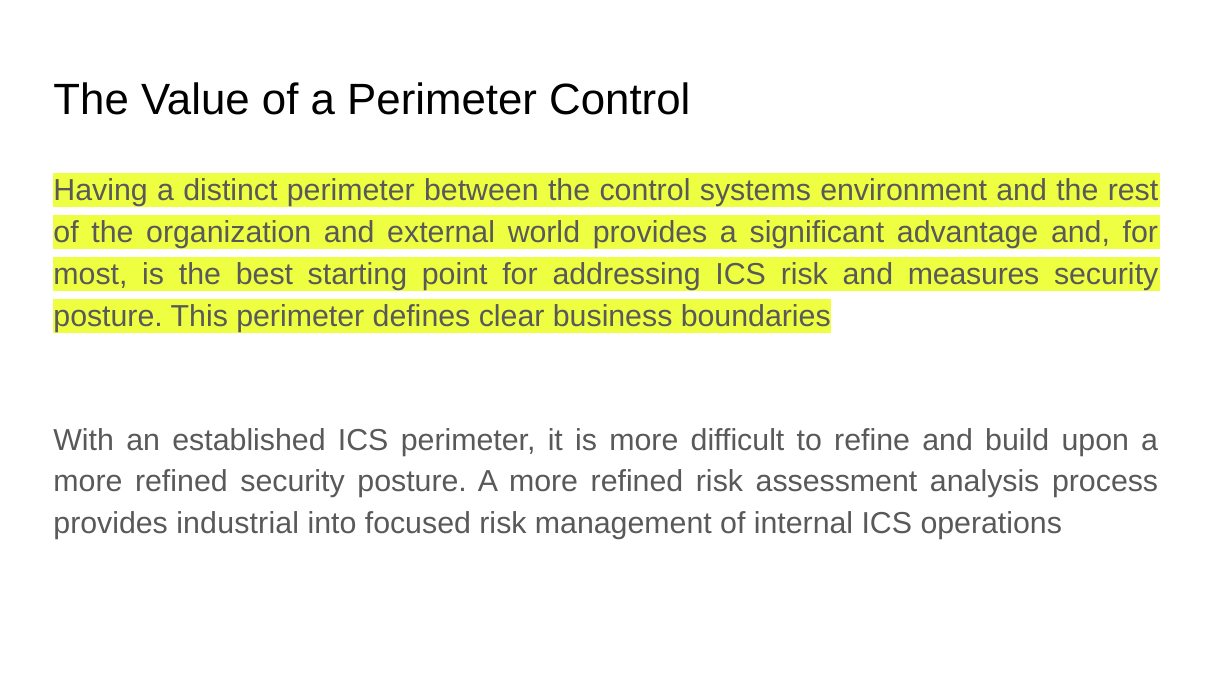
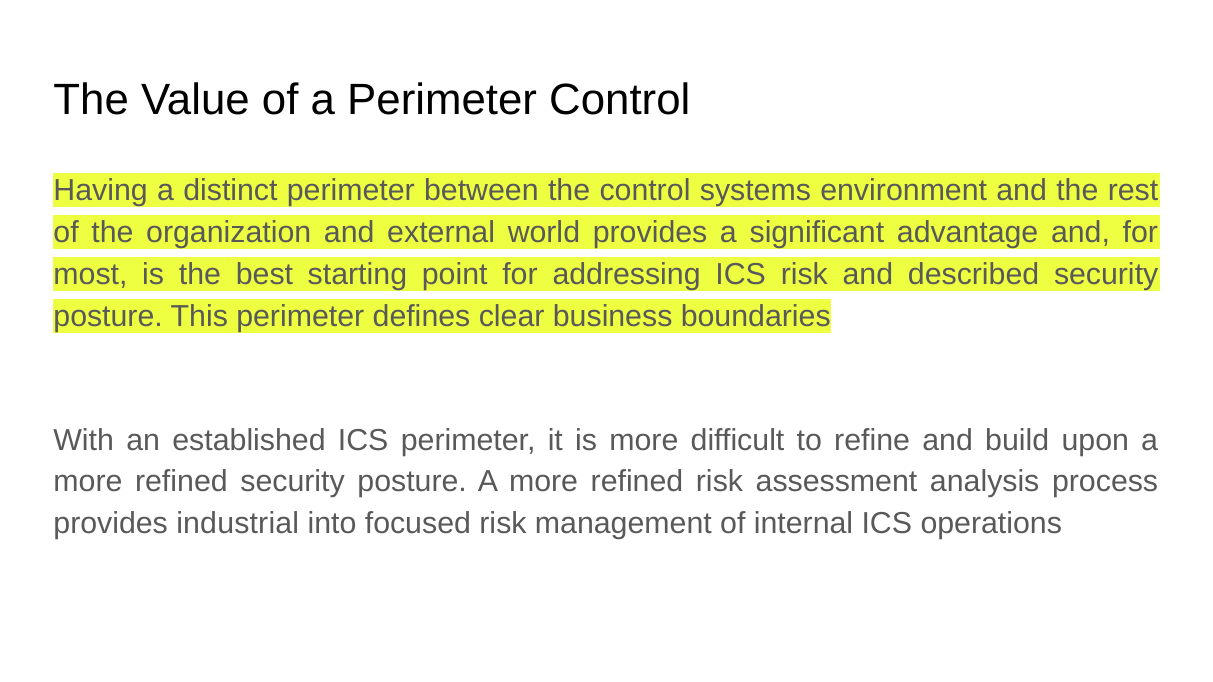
measures: measures -> described
